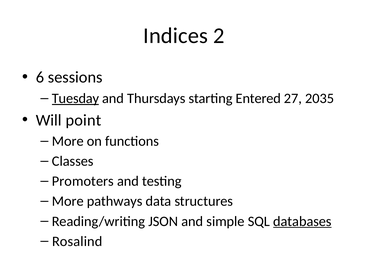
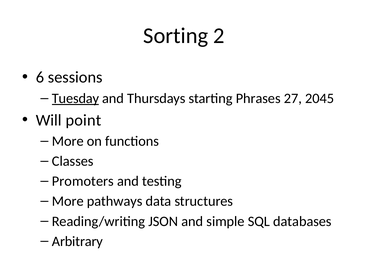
Indices: Indices -> Sorting
Entered: Entered -> Phrases
2035: 2035 -> 2045
databases underline: present -> none
Rosalind: Rosalind -> Arbitrary
